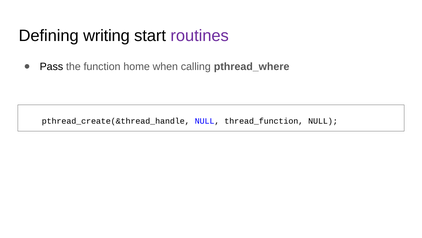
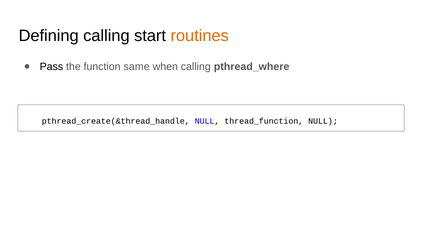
Defining writing: writing -> calling
routines colour: purple -> orange
home: home -> same
